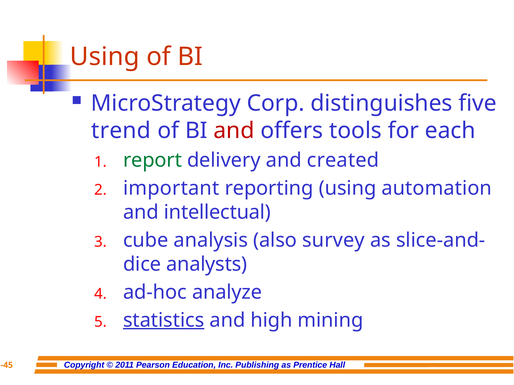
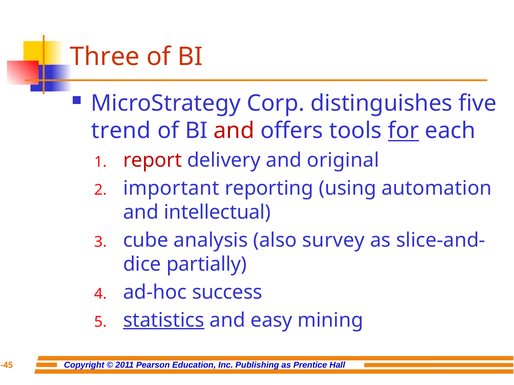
Using at (105, 57): Using -> Three
for underline: none -> present
report colour: green -> red
created: created -> original
analysts: analysts -> partially
analyze: analyze -> success
high: high -> easy
